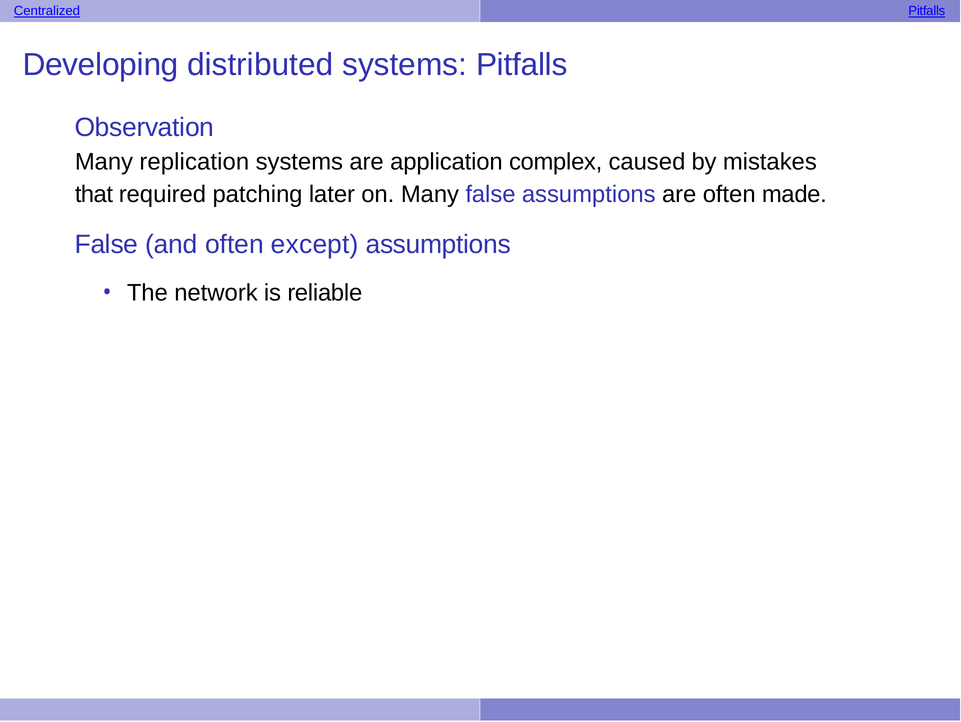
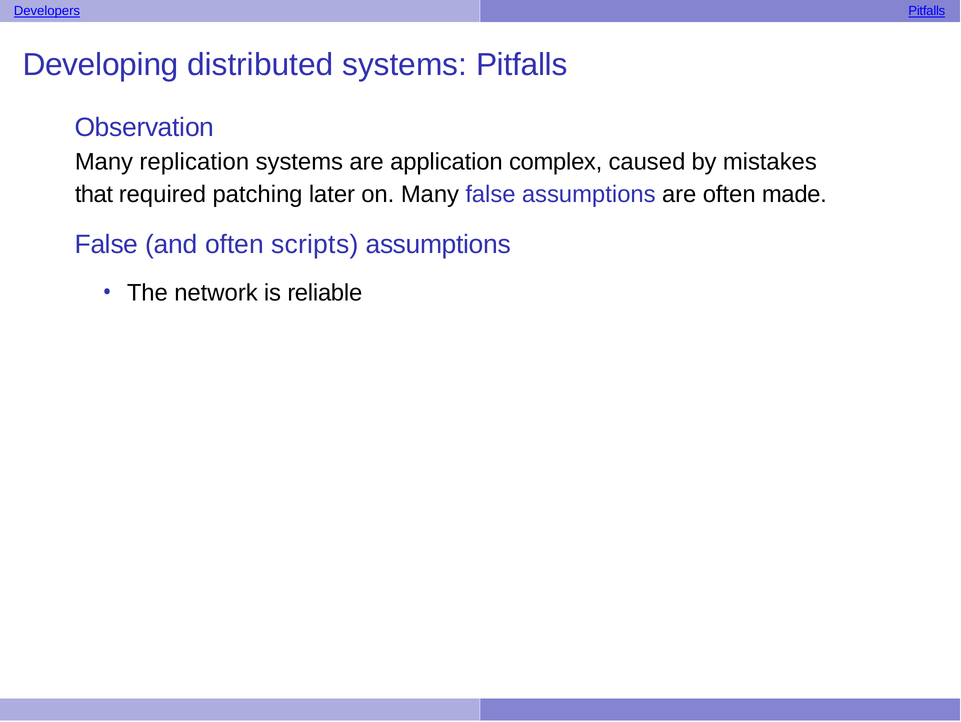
Centralized: Centralized -> Developers
except: except -> scripts
